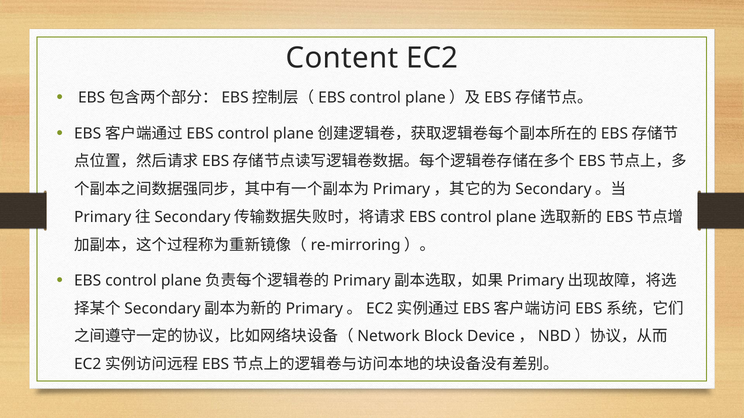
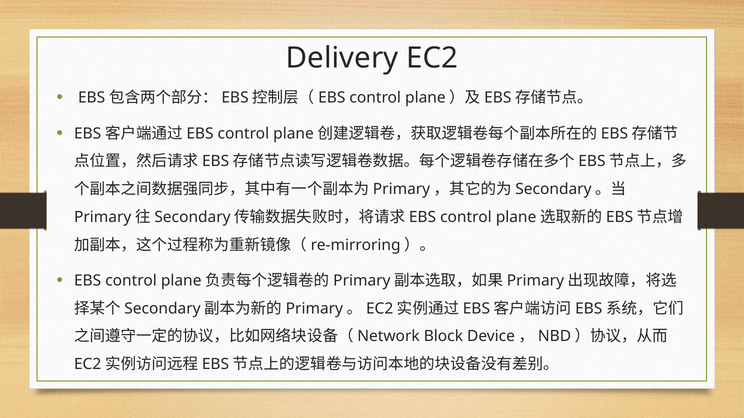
Content: Content -> Delivery
